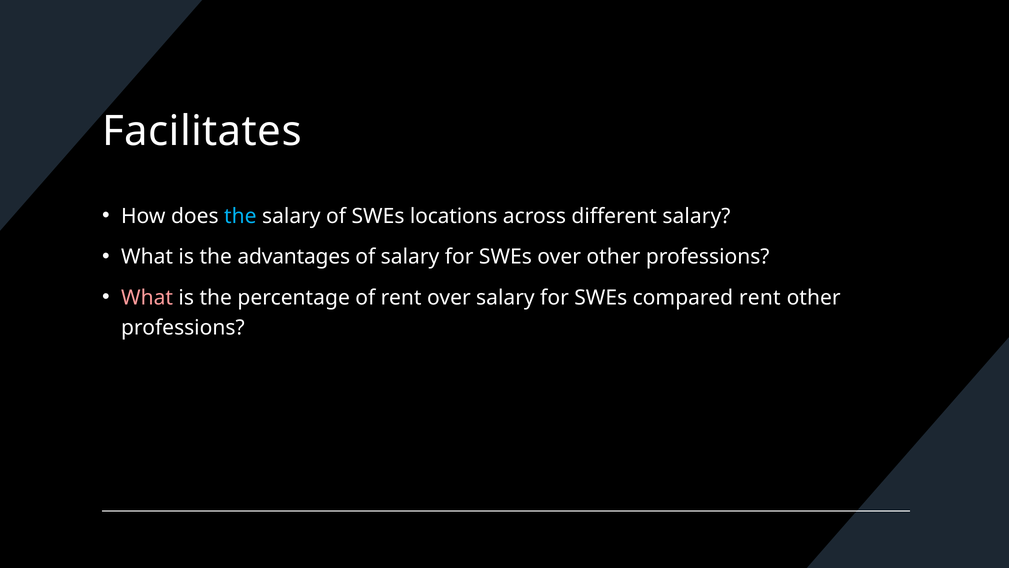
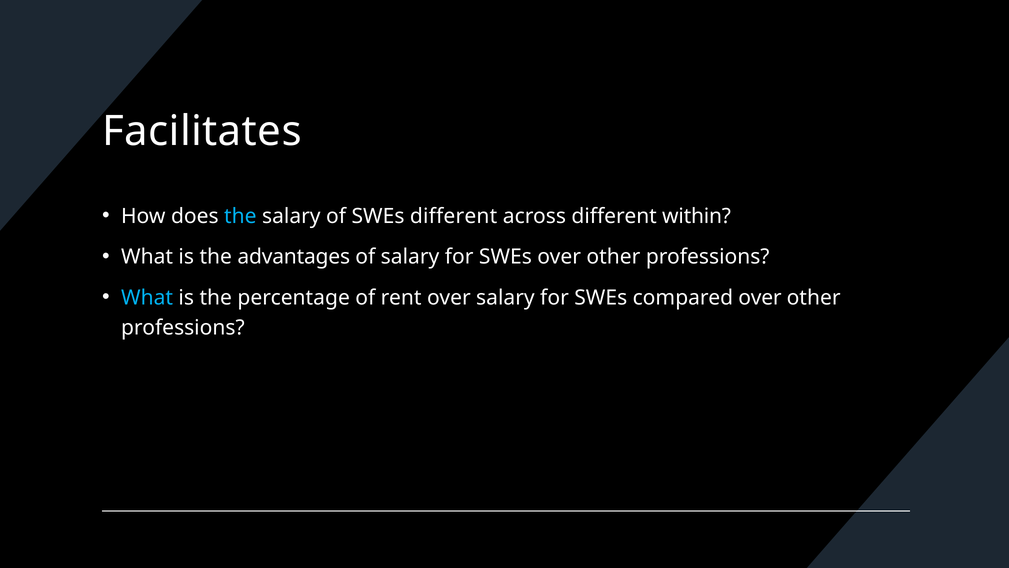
SWEs locations: locations -> different
different salary: salary -> within
What at (147, 297) colour: pink -> light blue
compared rent: rent -> over
